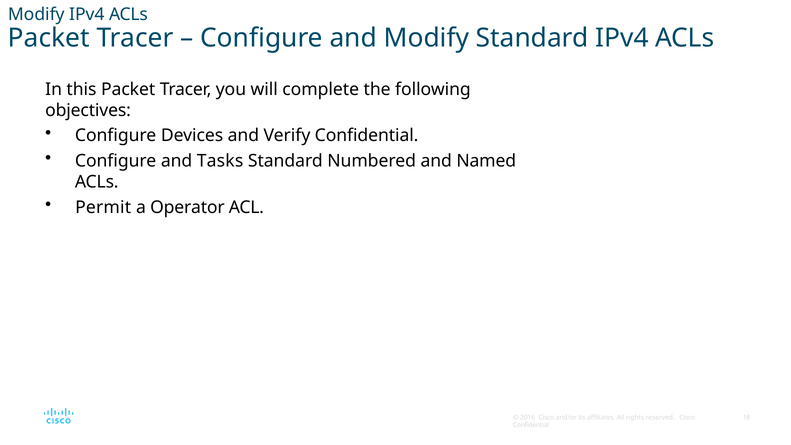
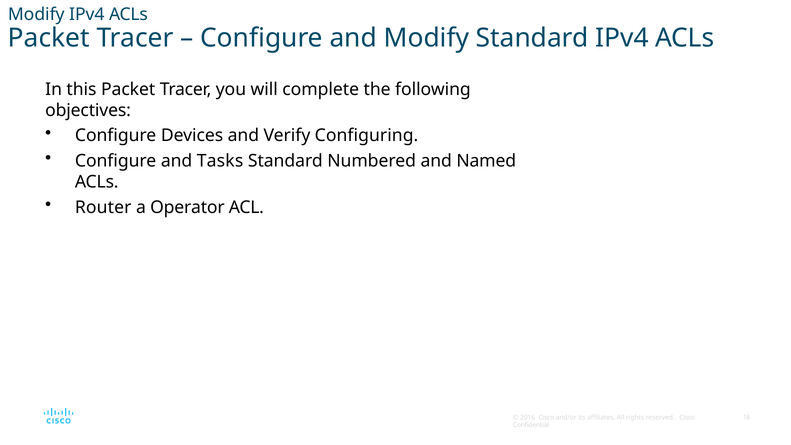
Verify Confidential: Confidential -> Configuring
Permit: Permit -> Router
